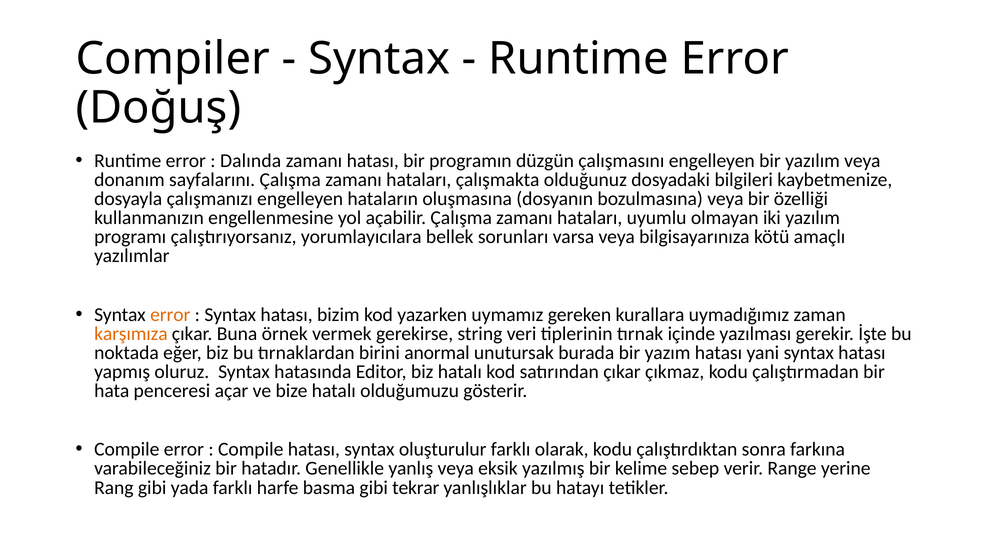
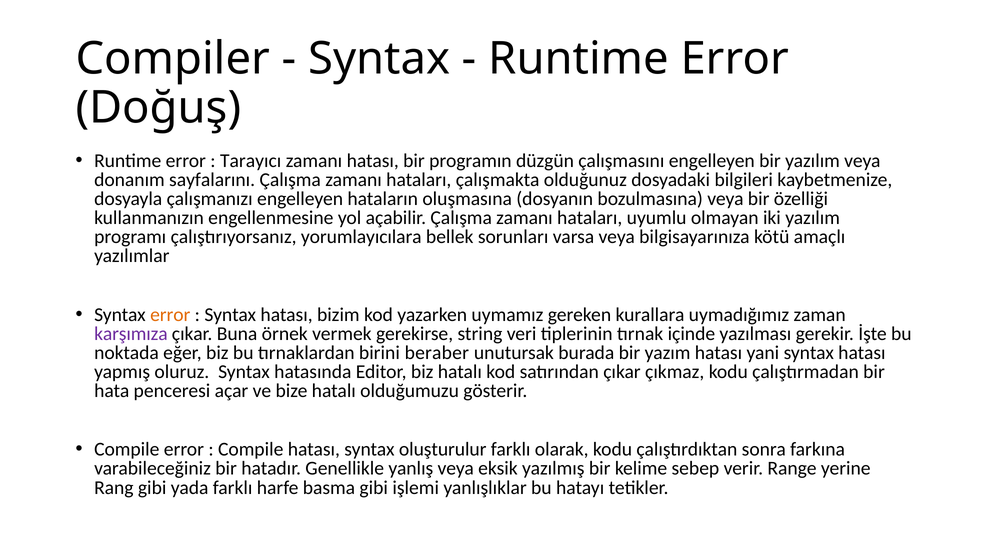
Dalında: Dalında -> Tarayıcı
karşımıza colour: orange -> purple
anormal: anormal -> beraber
tekrar: tekrar -> işlemi
